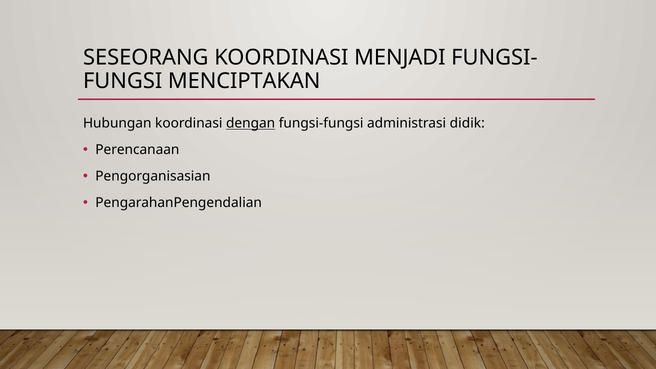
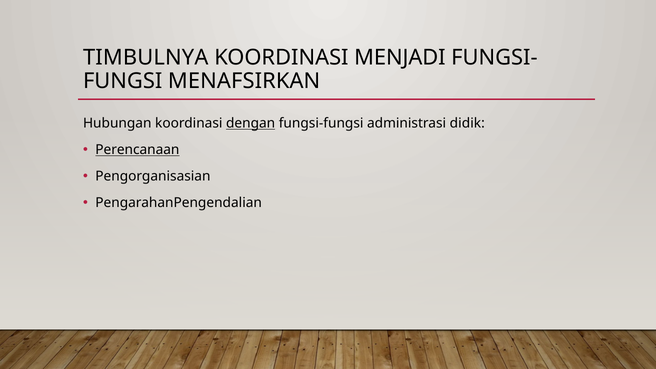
SESEORANG: SESEORANG -> TIMBULNYA
MENCIPTAKAN: MENCIPTAKAN -> MENAFSIRKAN
Perencanaan underline: none -> present
